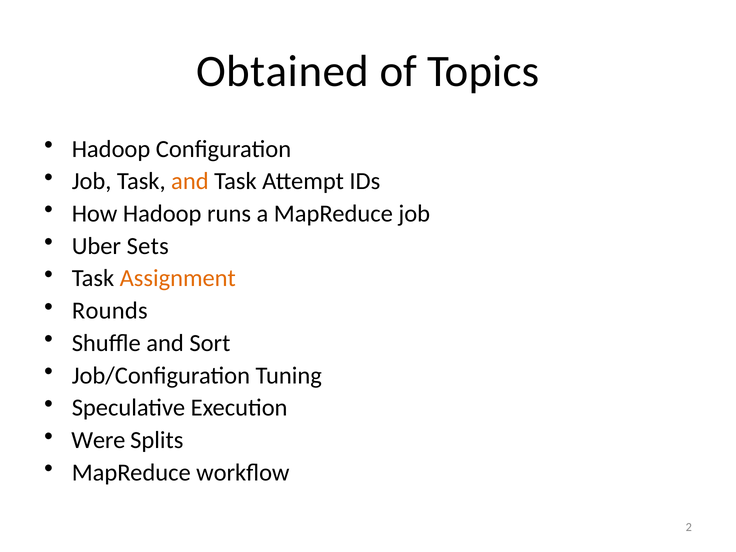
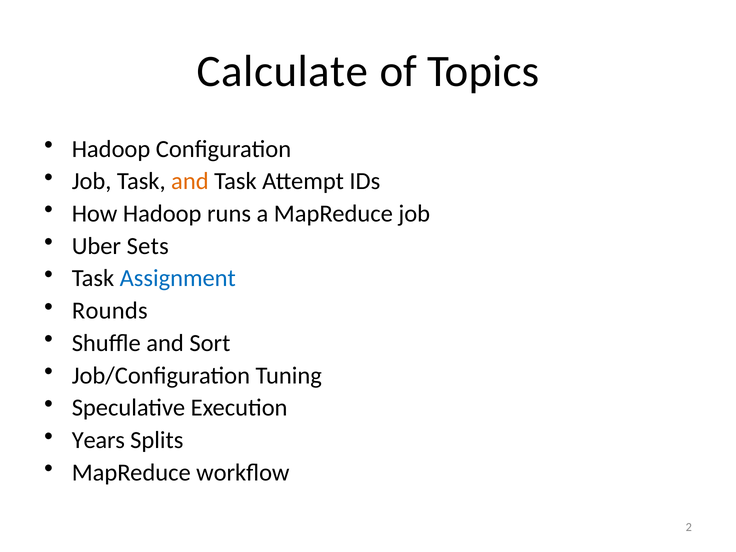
Obtained: Obtained -> Calculate
Assignment colour: orange -> blue
Were: Were -> Years
